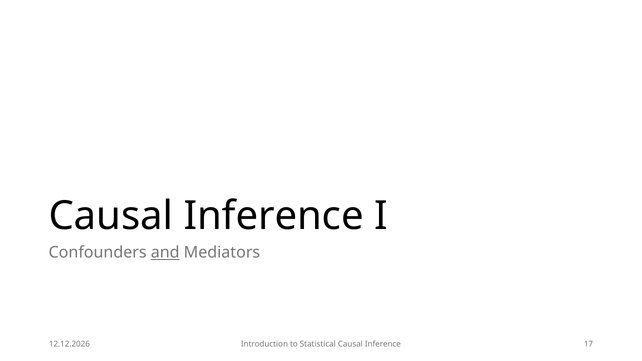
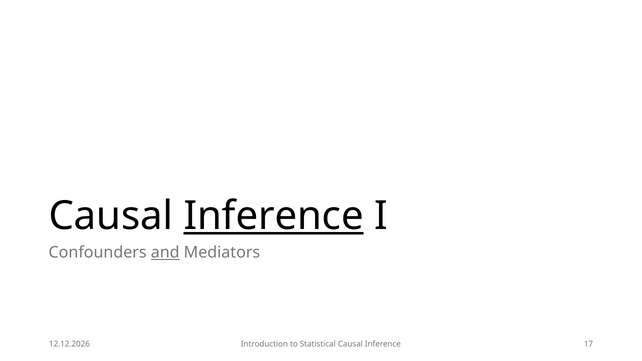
Inference at (274, 216) underline: none -> present
